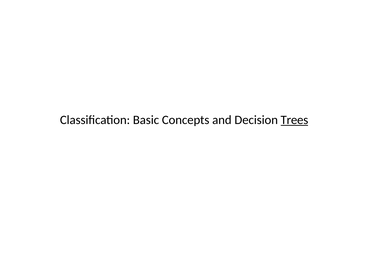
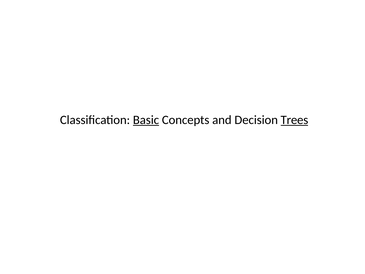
Basic underline: none -> present
